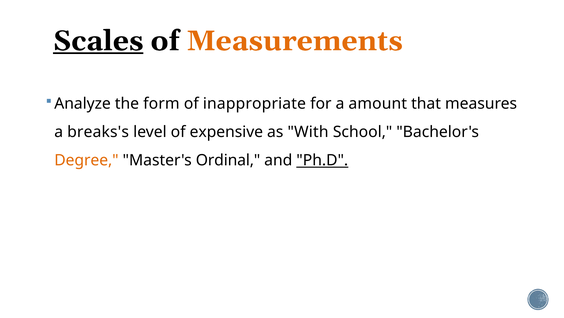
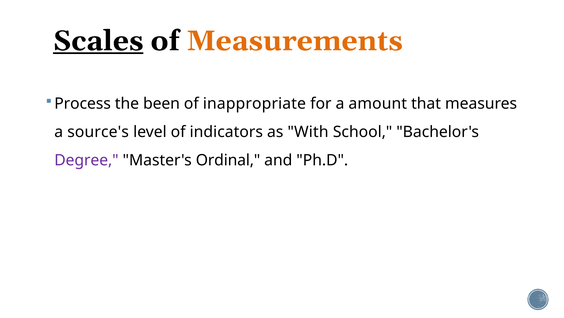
Analyze: Analyze -> Process
form: form -> been
breaks's: breaks's -> source's
expensive: expensive -> indicators
Degree colour: orange -> purple
Ph.D underline: present -> none
